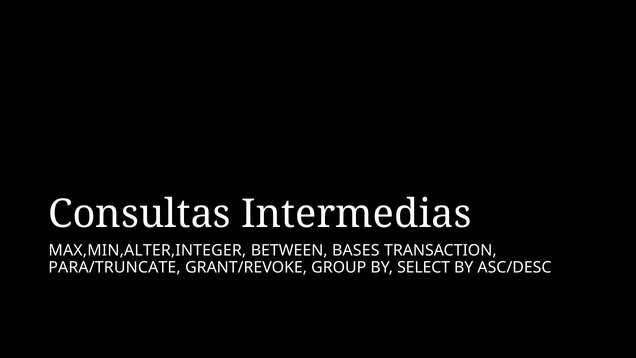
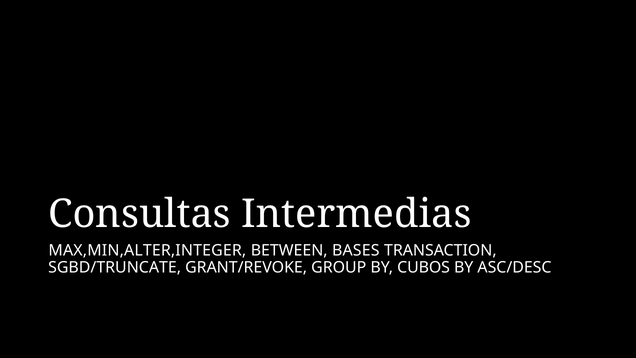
PARA/TRUNCATE: PARA/TRUNCATE -> SGBD/TRUNCATE
SELECT: SELECT -> CUBOS
